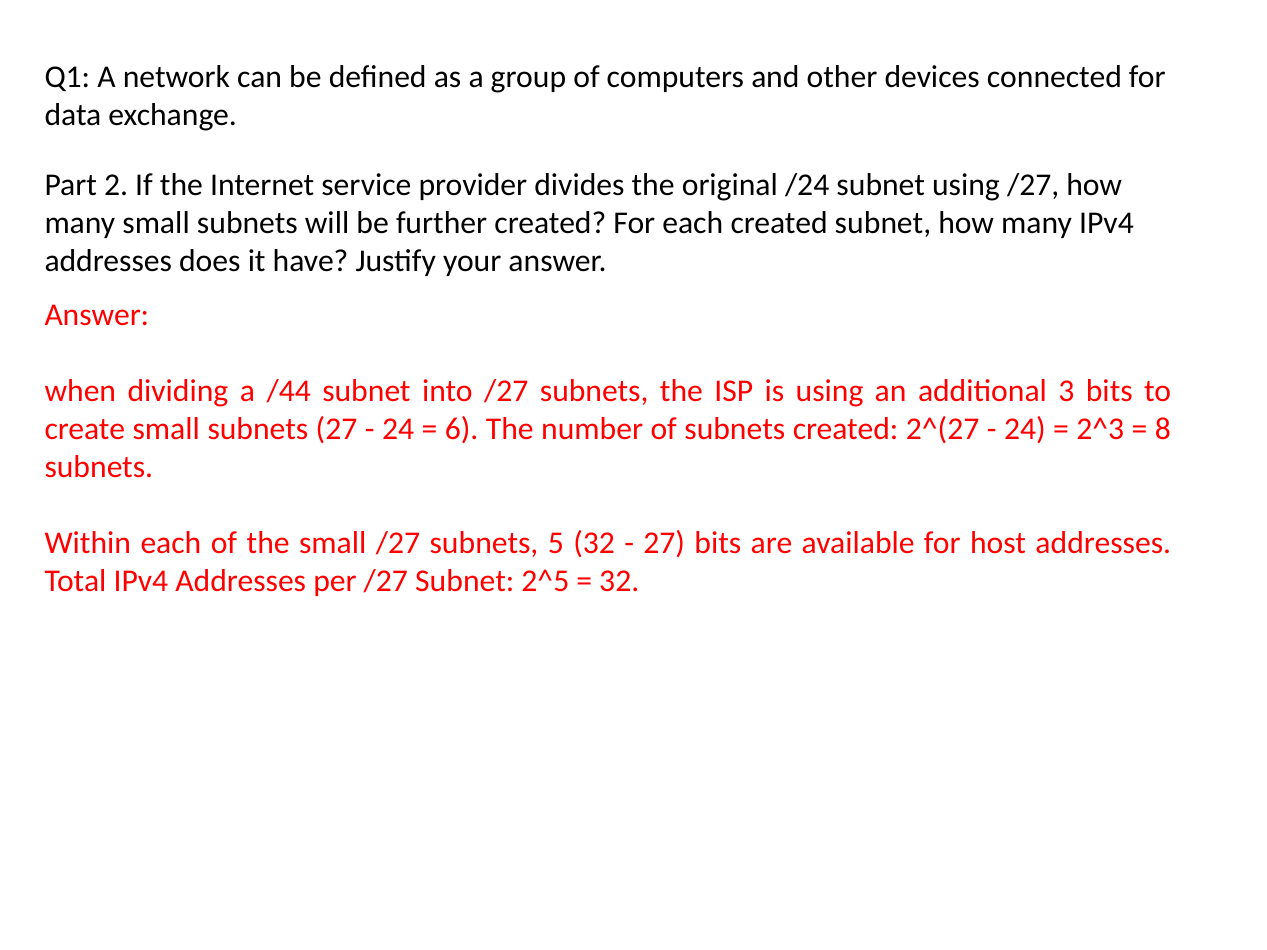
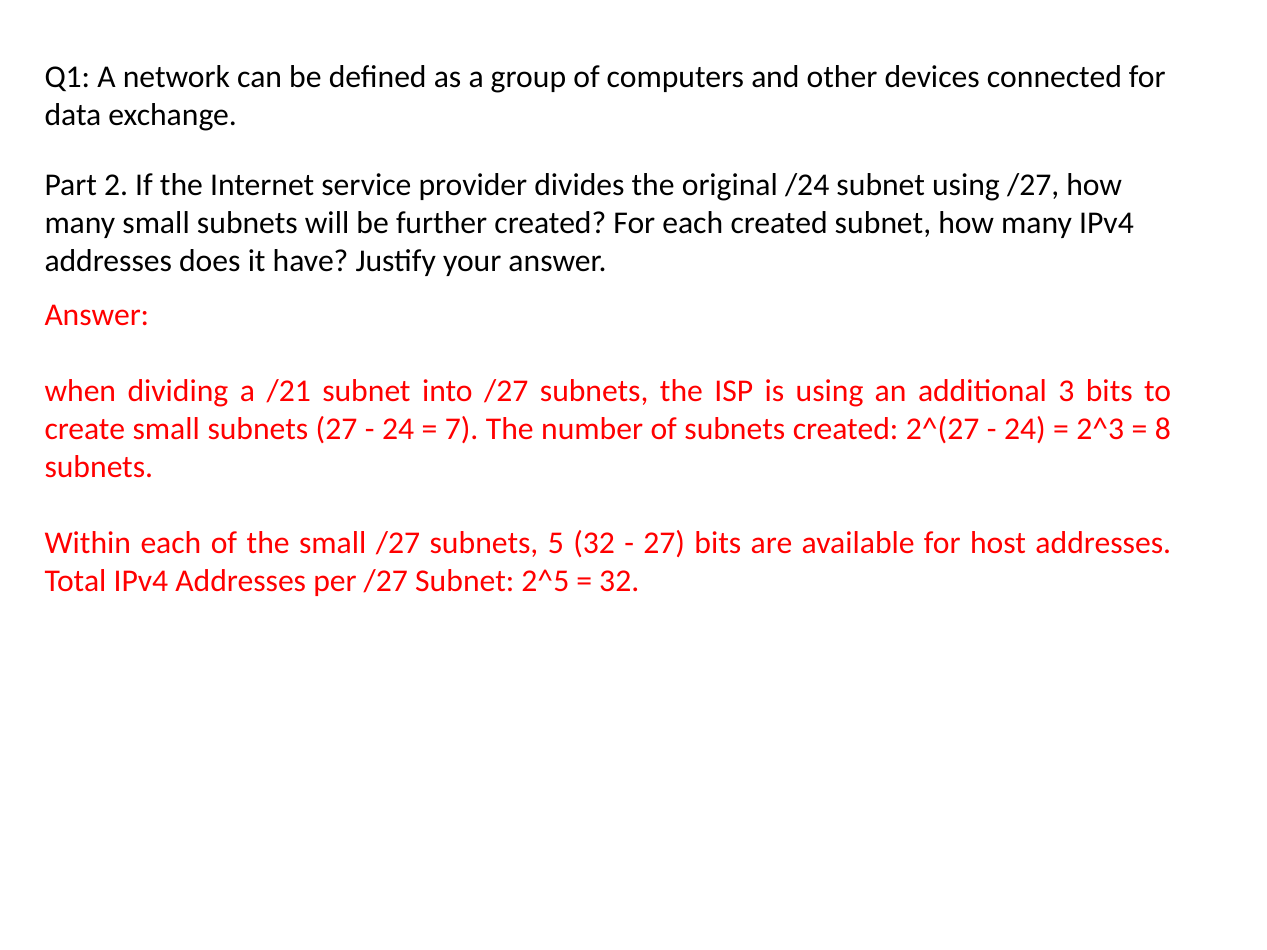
/44: /44 -> /21
6: 6 -> 7
